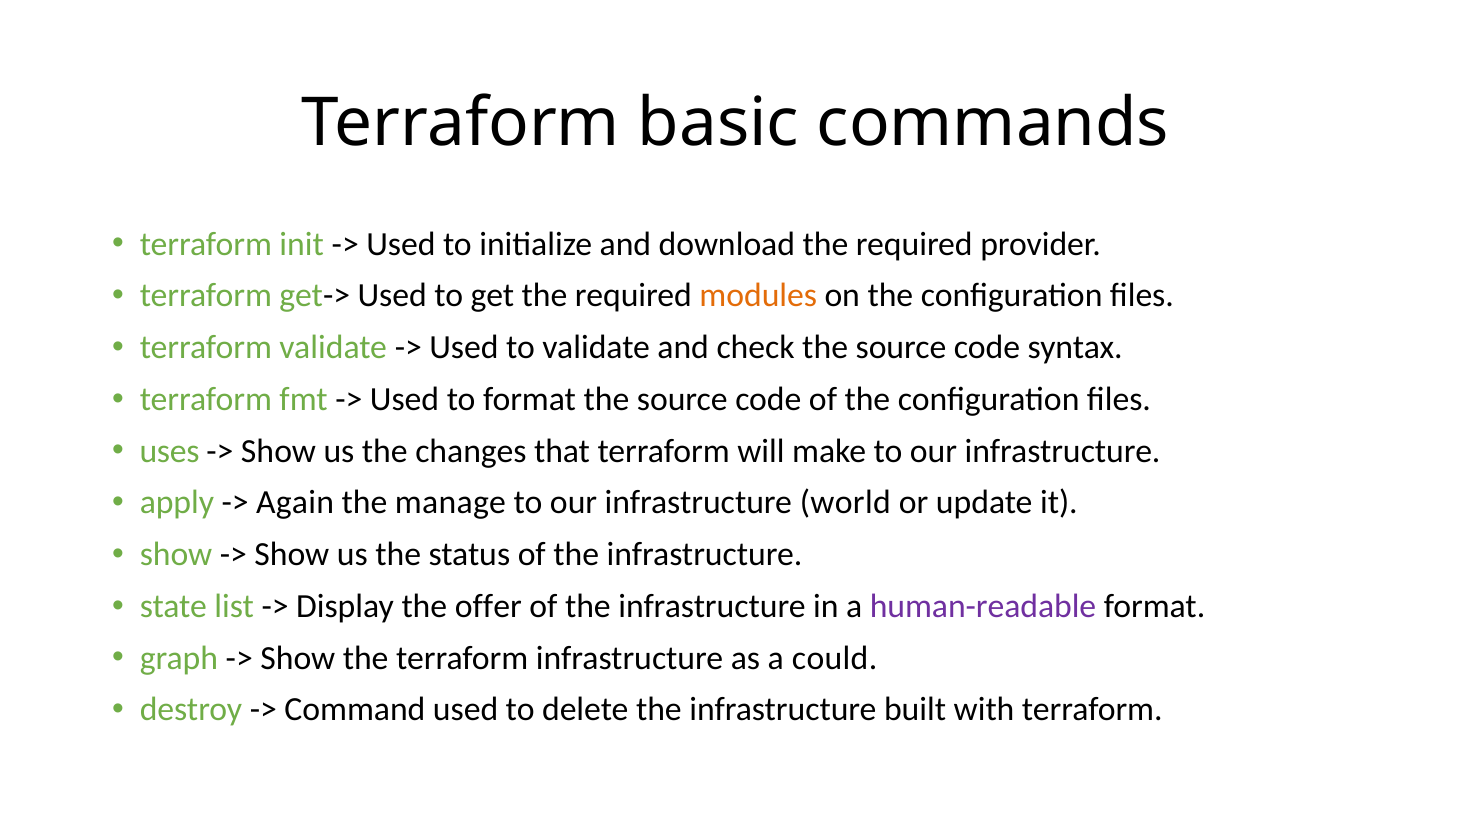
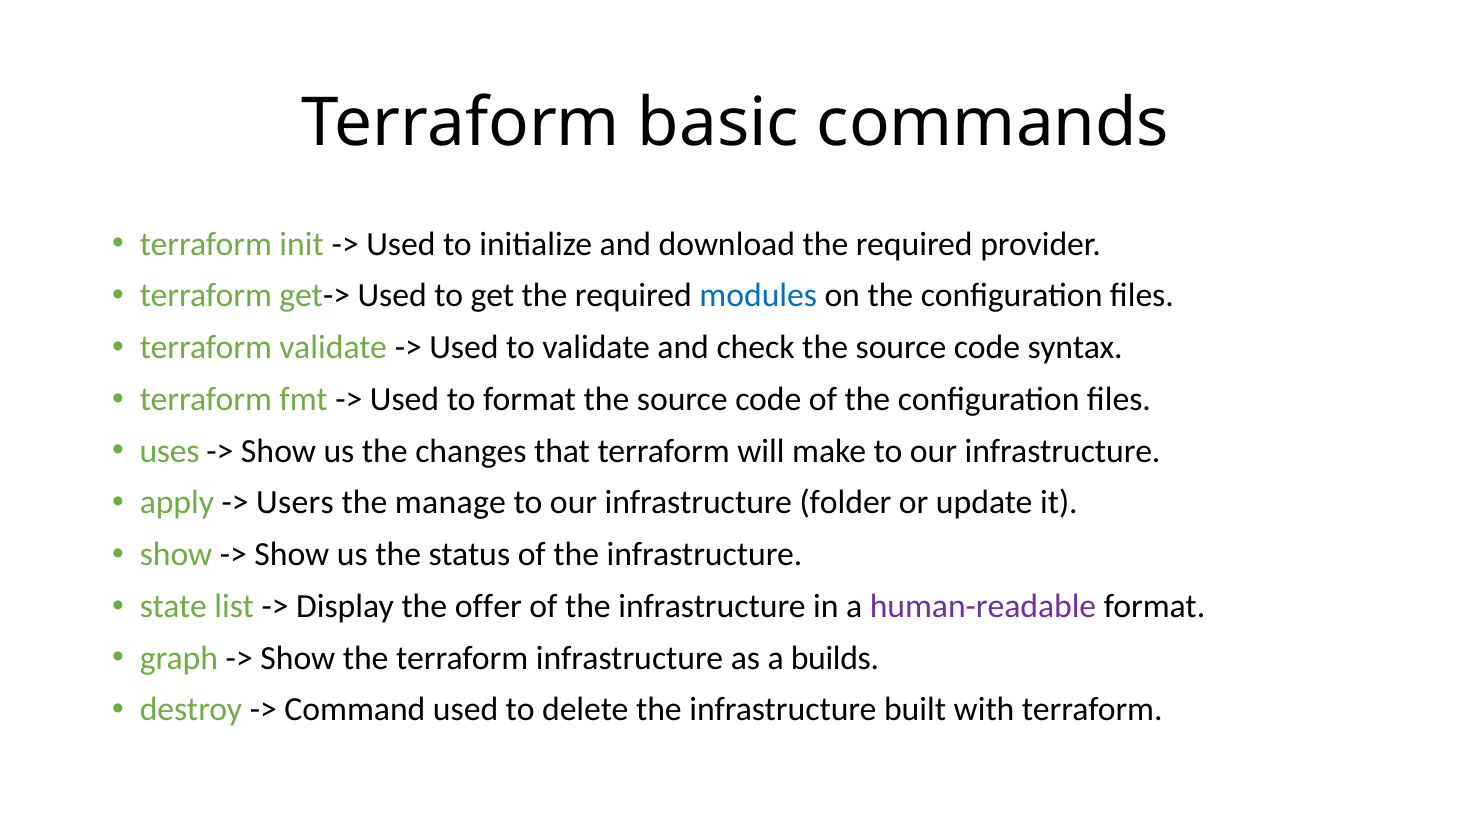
modules colour: orange -> blue
Again: Again -> Users
world: world -> folder
could: could -> builds
